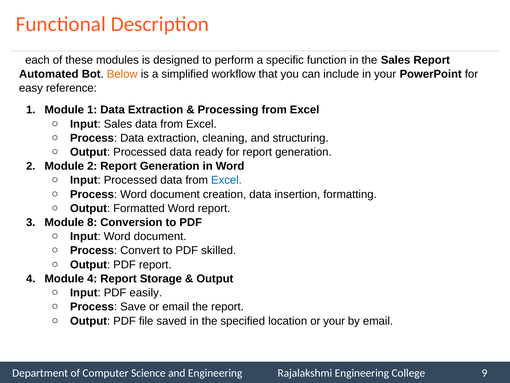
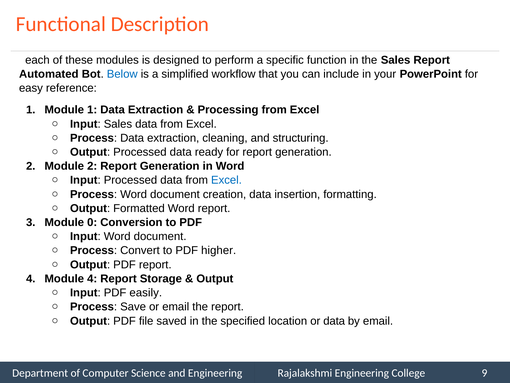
Below colour: orange -> blue
8: 8 -> 0
skilled: skilled -> higher
or your: your -> data
